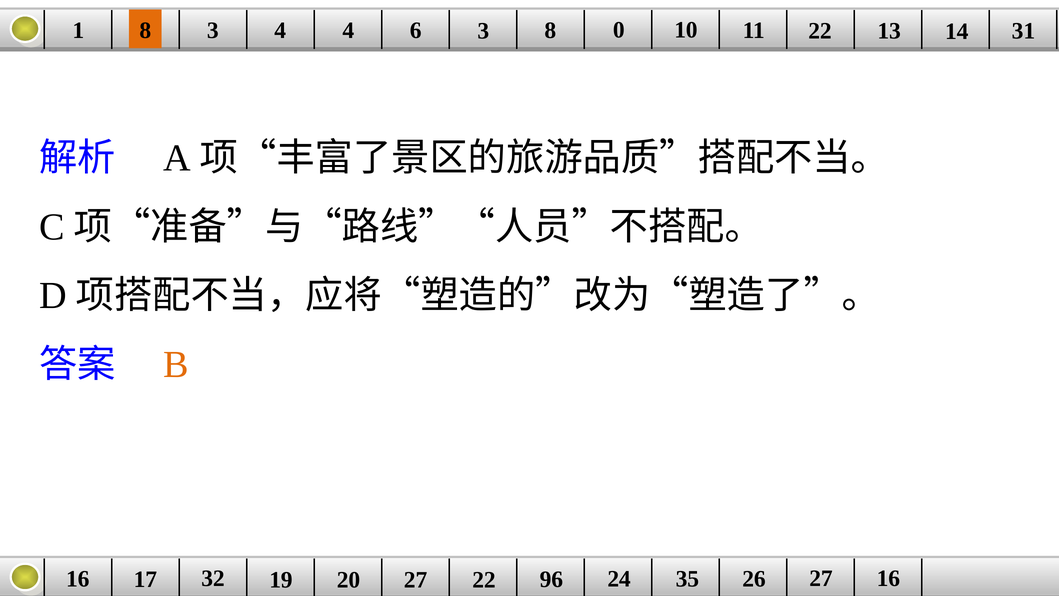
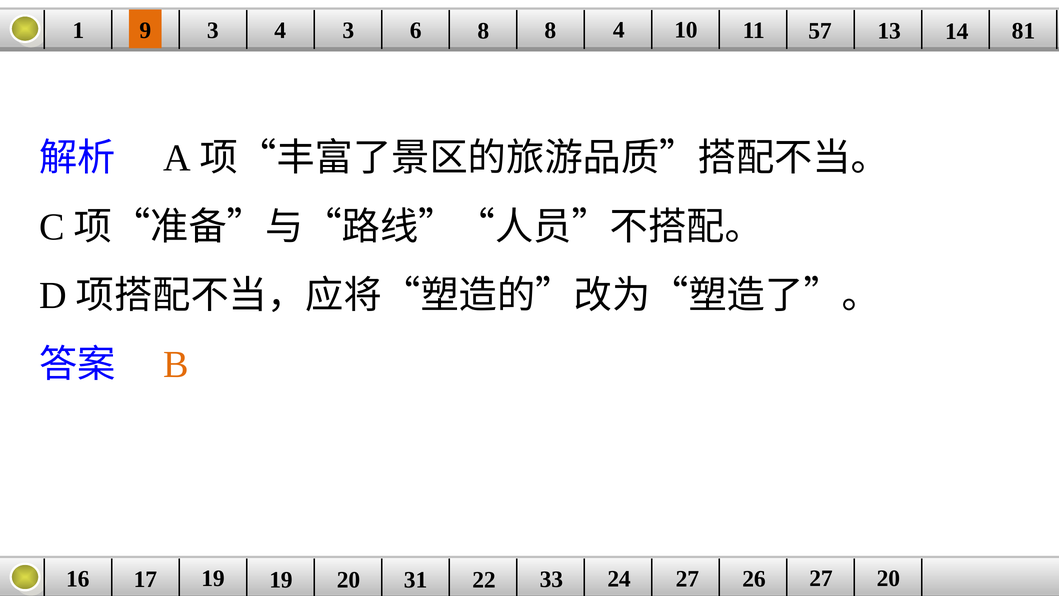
1 8: 8 -> 9
4 4: 4 -> 3
6 3: 3 -> 8
8 0: 0 -> 4
11 22: 22 -> 57
31: 31 -> 81
17 32: 32 -> 19
20 27: 27 -> 31
96: 96 -> 33
24 35: 35 -> 27
27 16: 16 -> 20
